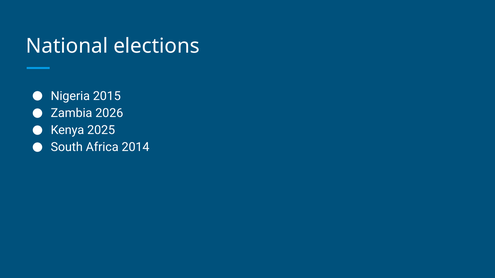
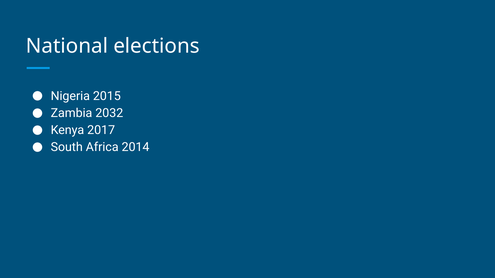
2026: 2026 -> 2032
2025: 2025 -> 2017
